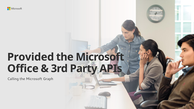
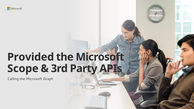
Office: Office -> Scope
